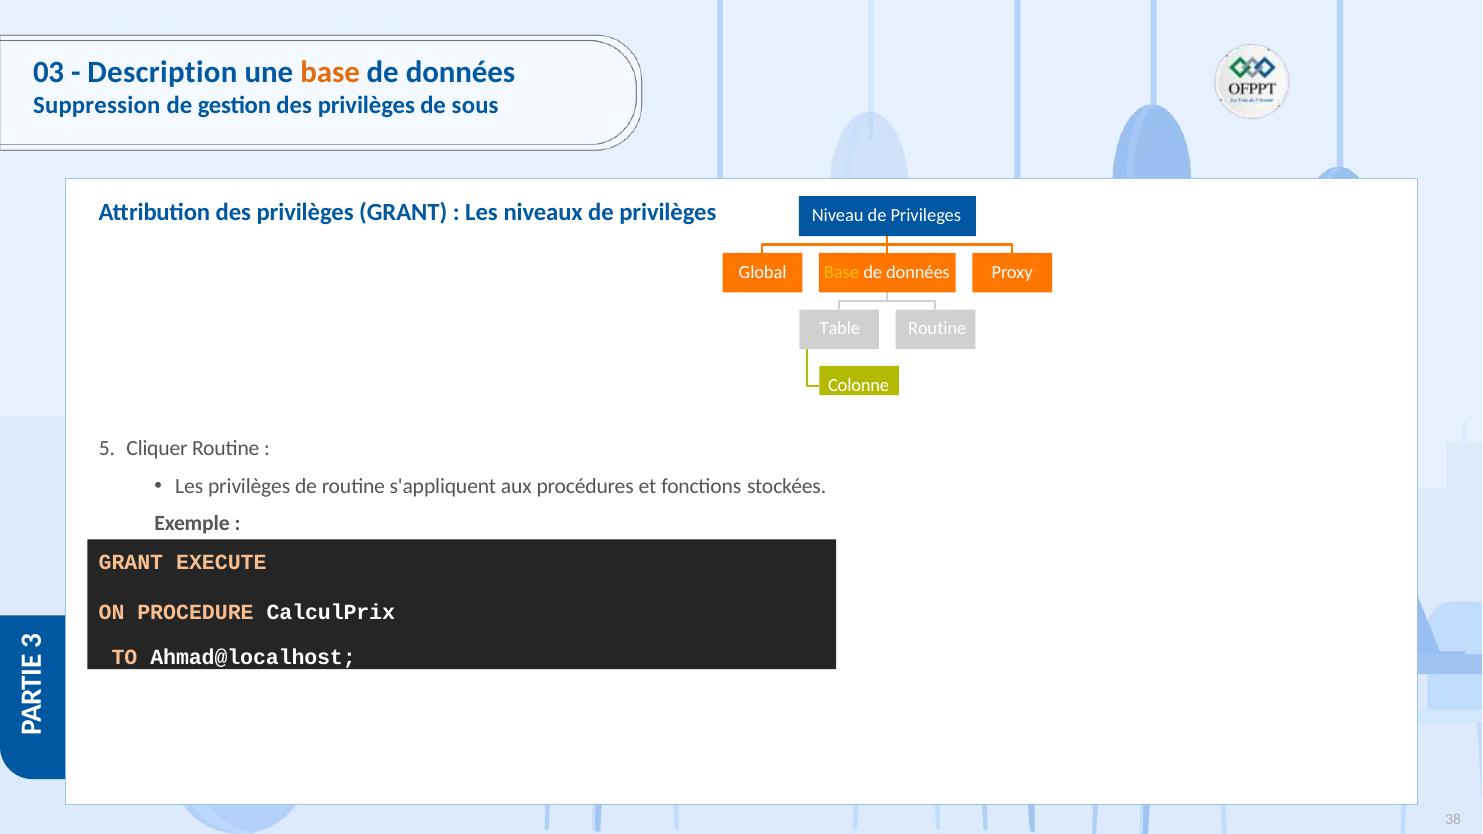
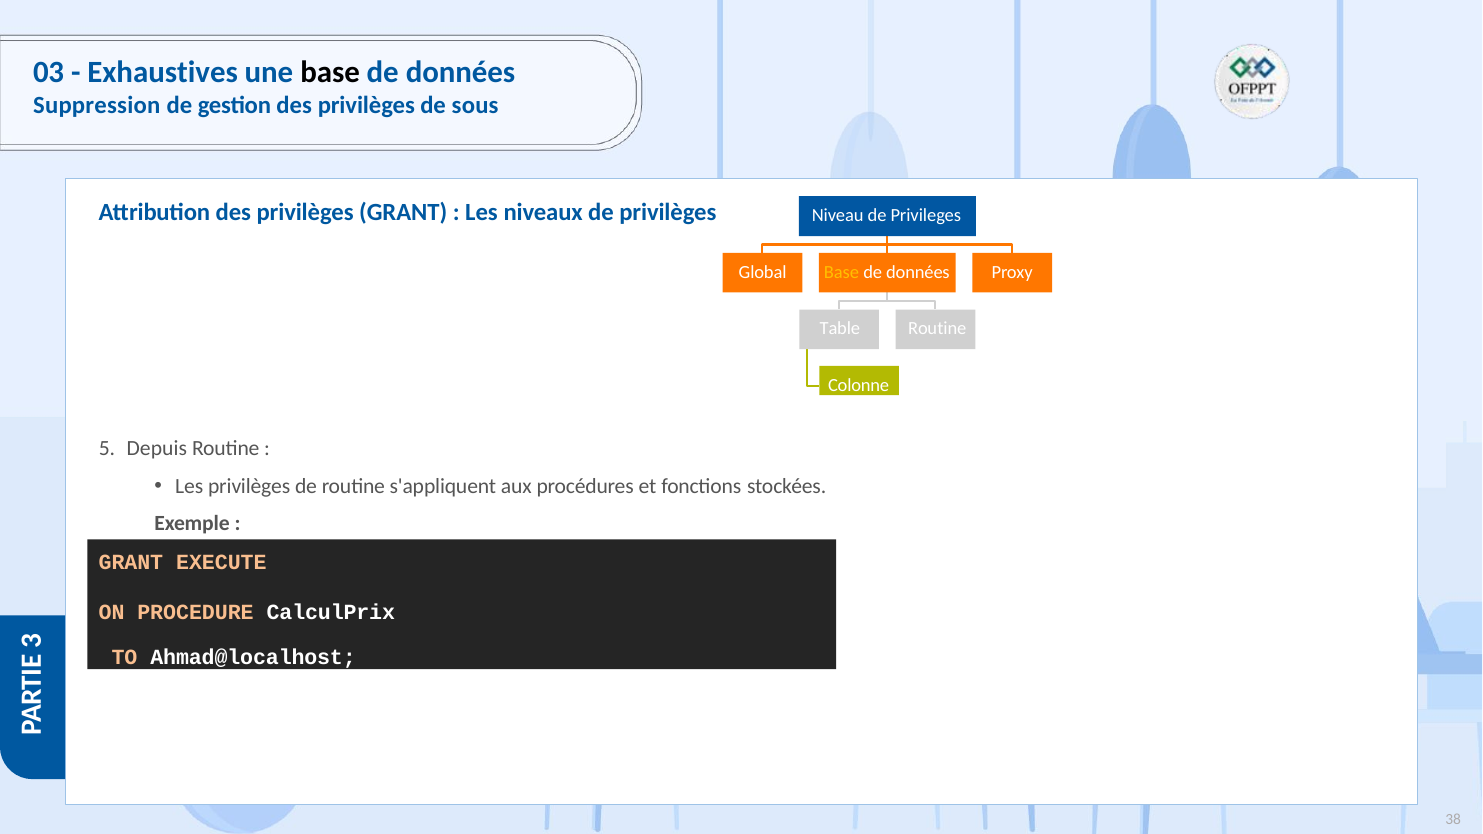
Description: Description -> Exhaustives
base at (330, 72) colour: orange -> black
Cliquer: Cliquer -> Depuis
